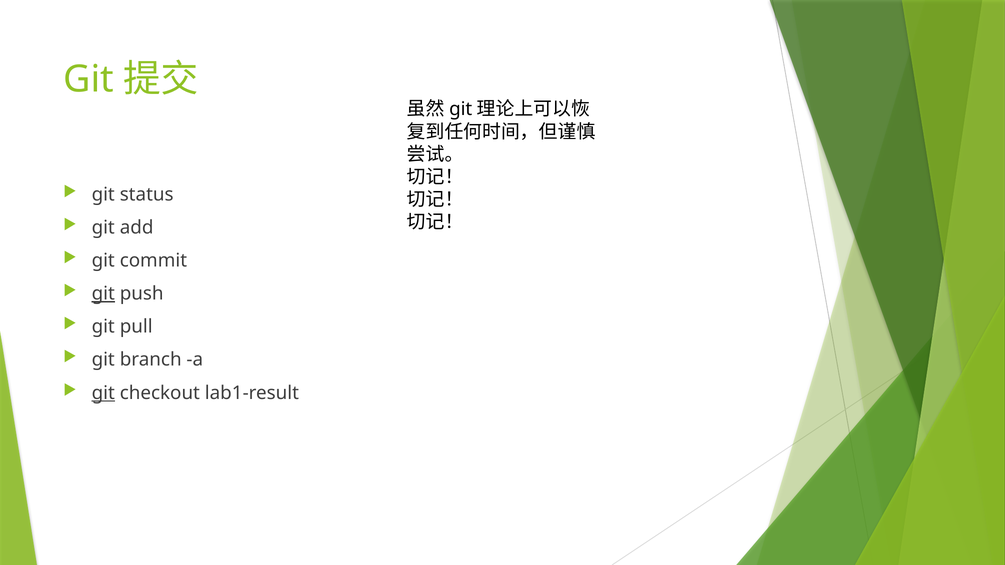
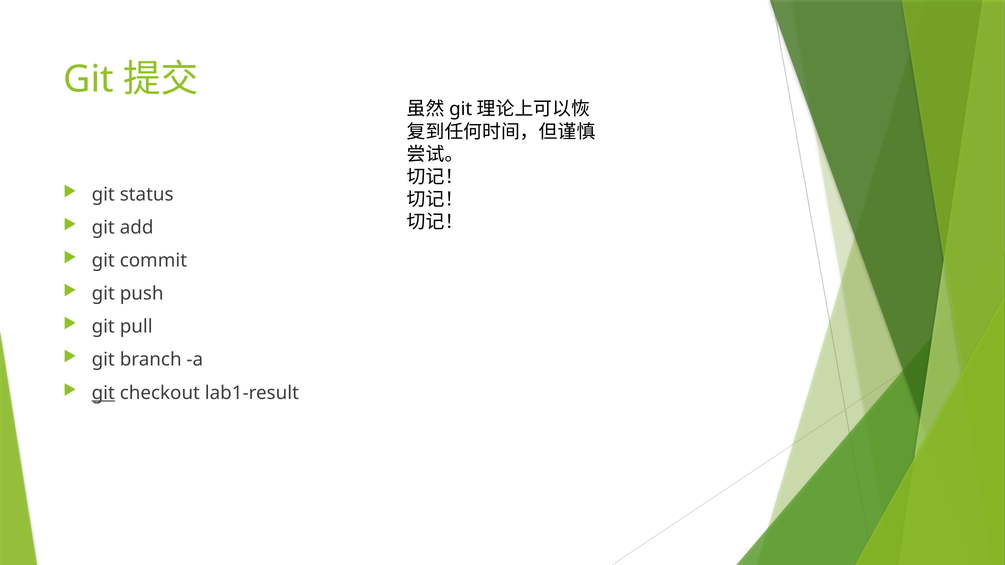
git at (103, 294) underline: present -> none
